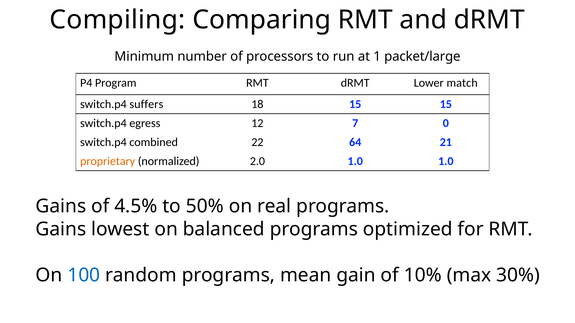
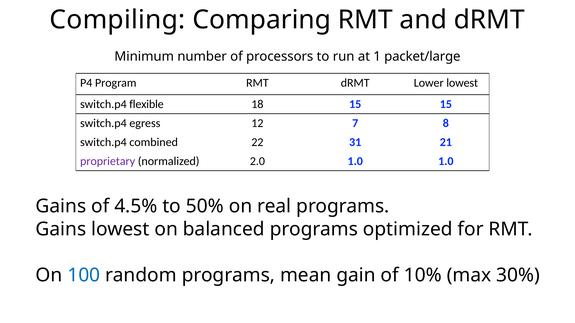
Lower match: match -> lowest
suffers: suffers -> flexible
0: 0 -> 8
64: 64 -> 31
proprietary colour: orange -> purple
